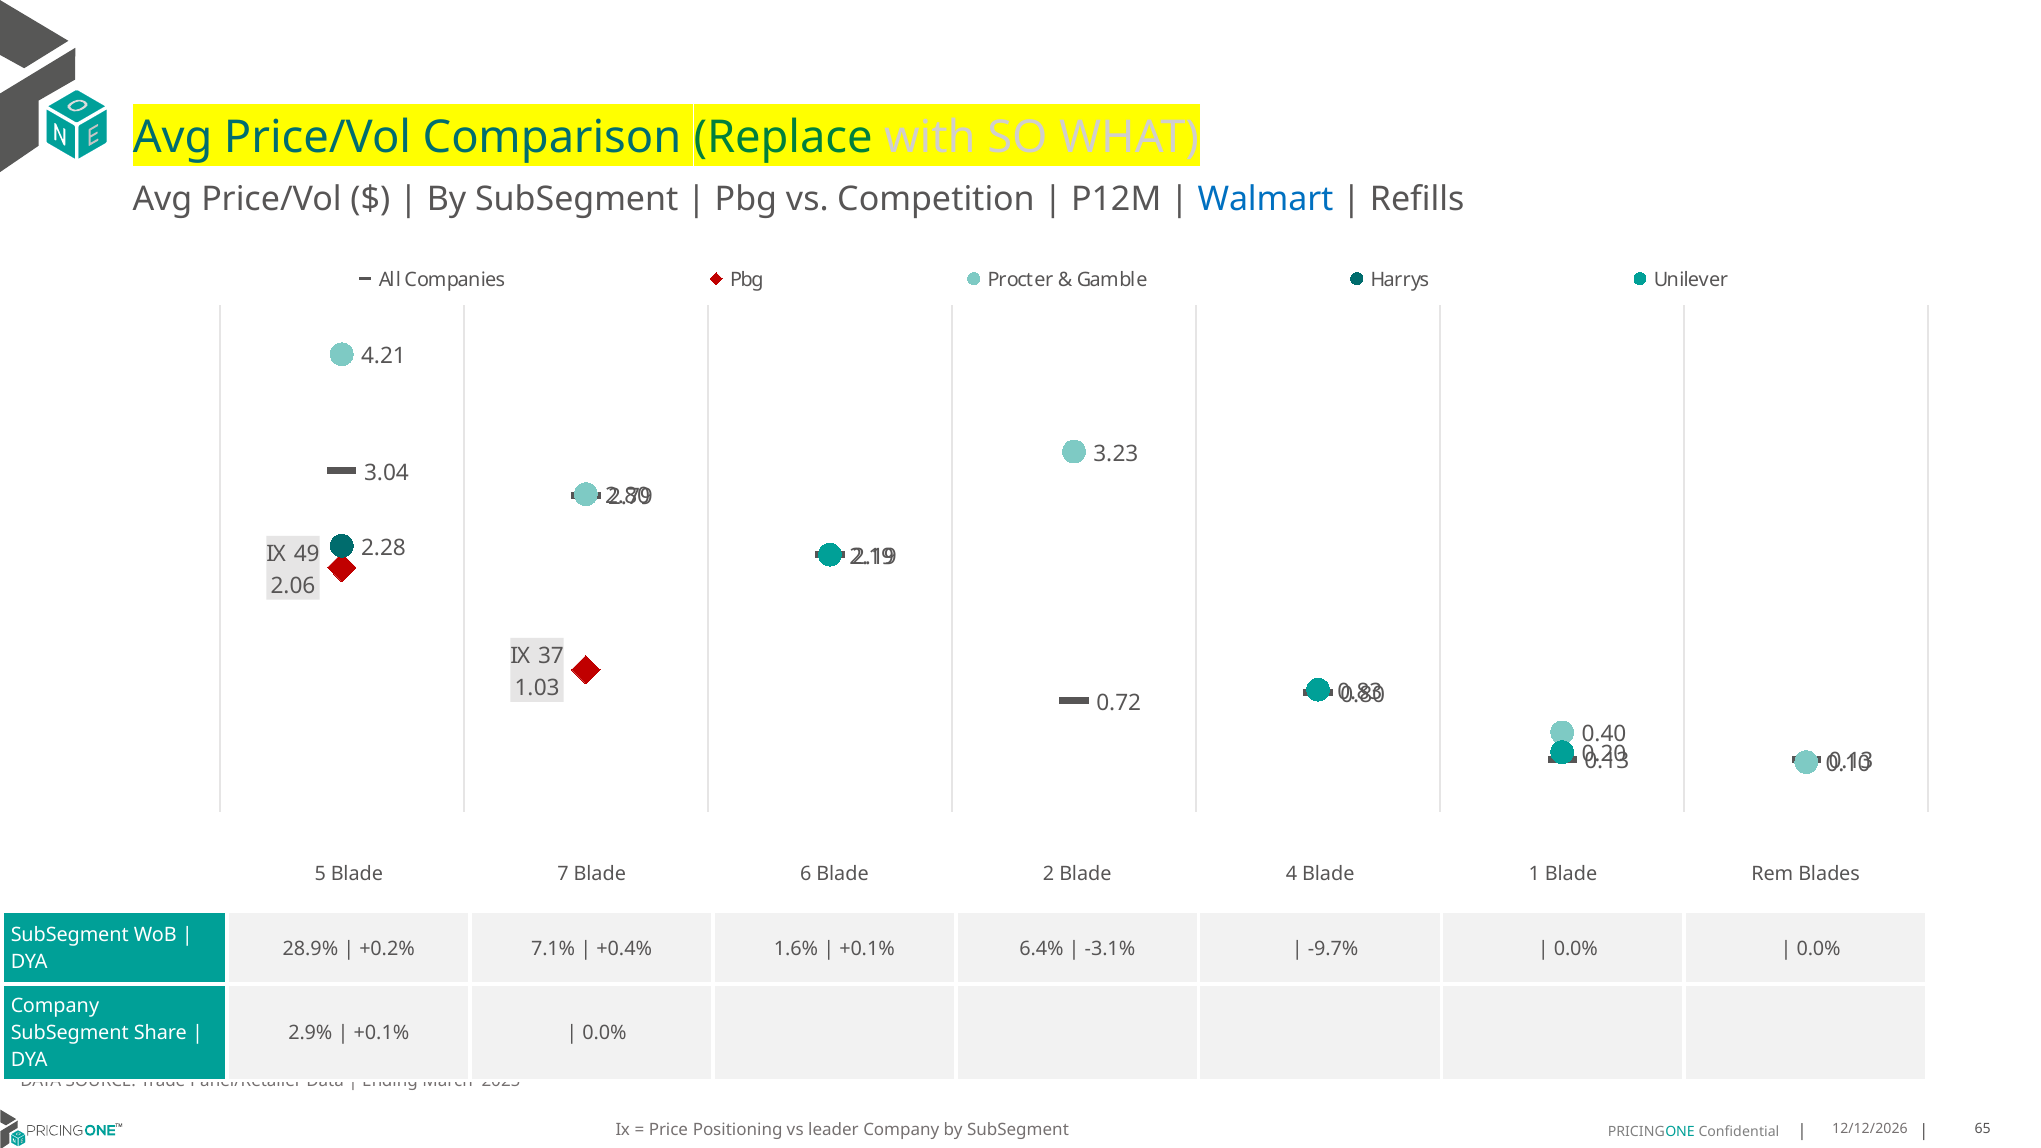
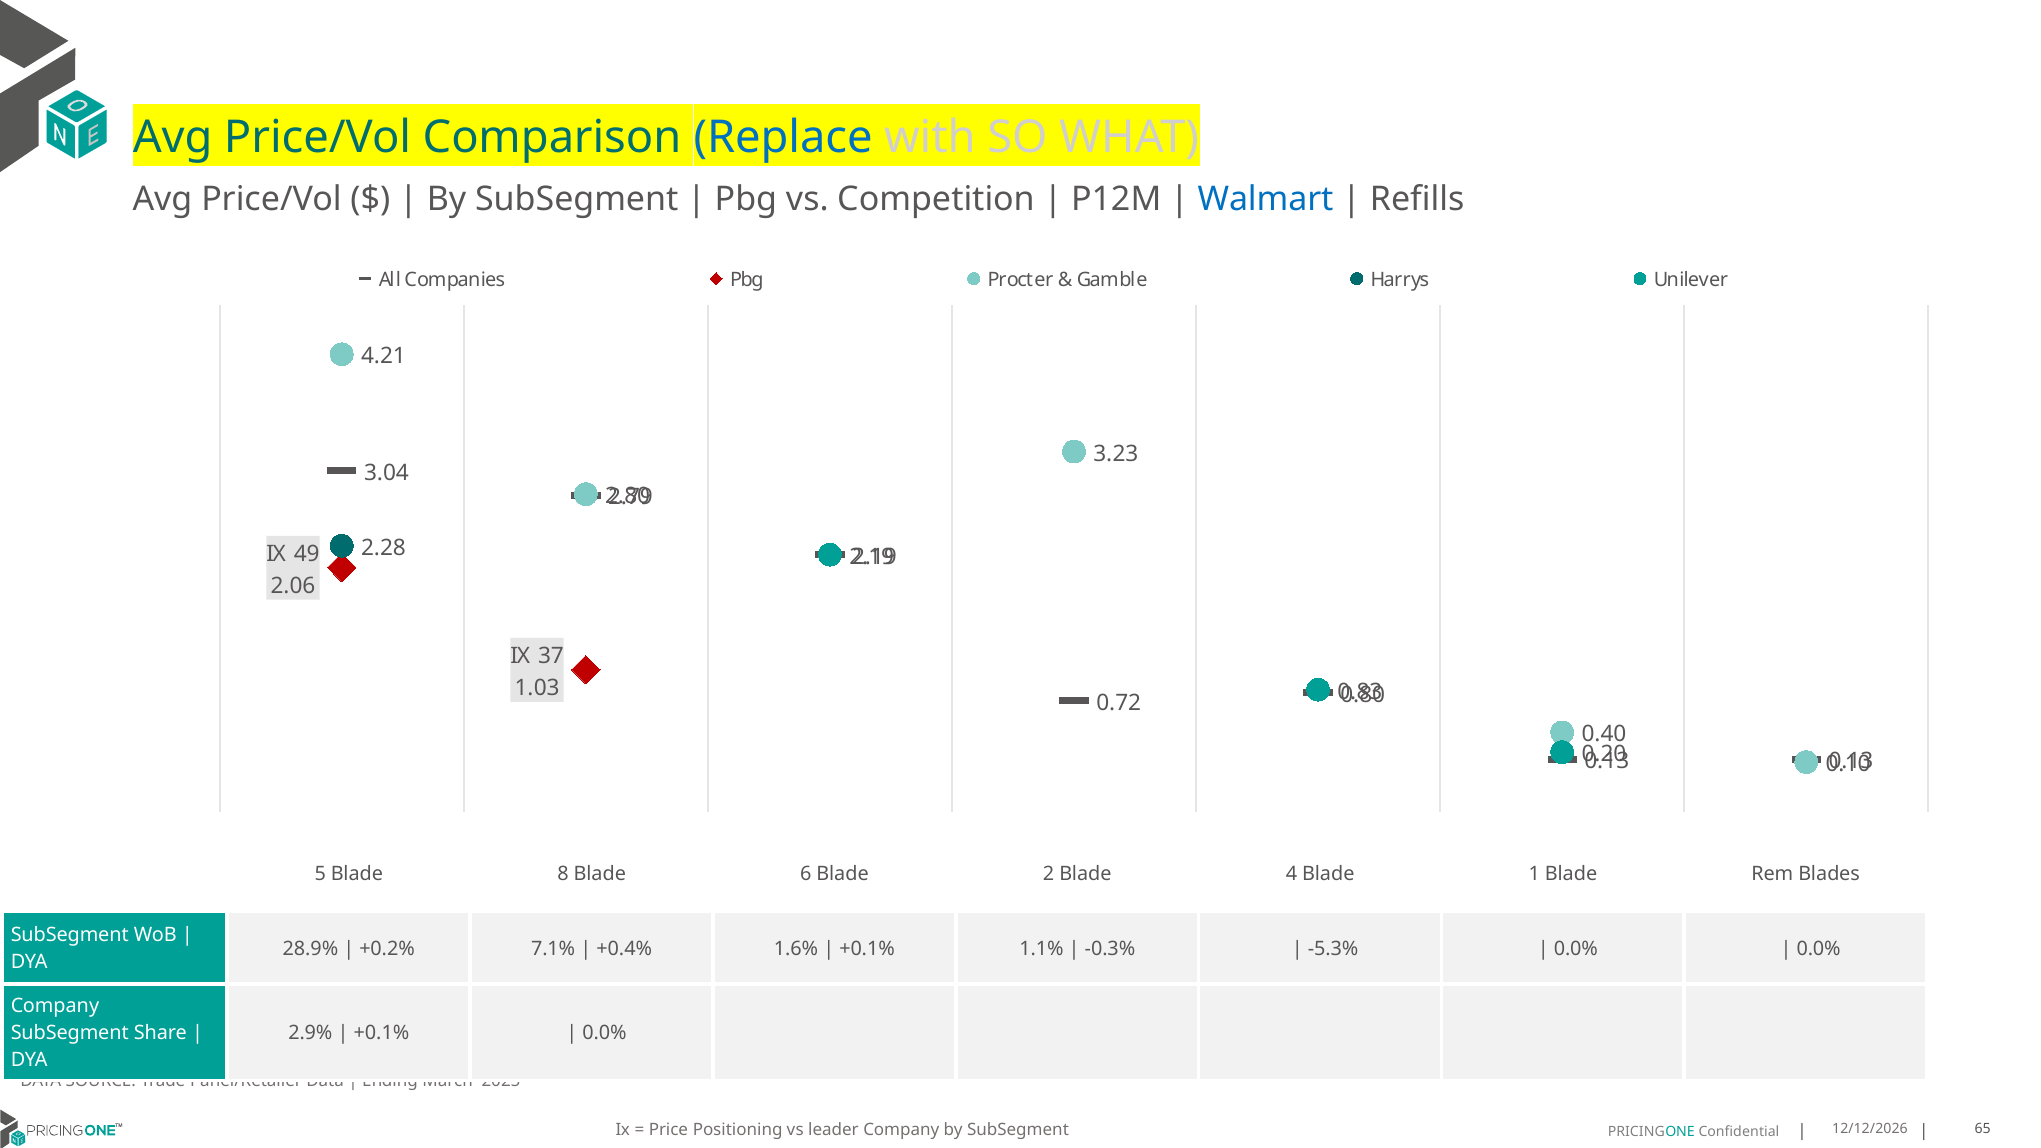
Replace colour: green -> blue
7: 7 -> 8
6.4%: 6.4% -> 1.1%
-3.1%: -3.1% -> -0.3%
-9.7%: -9.7% -> -5.3%
